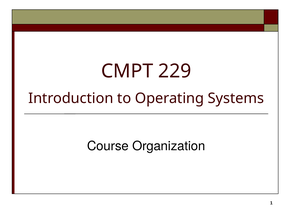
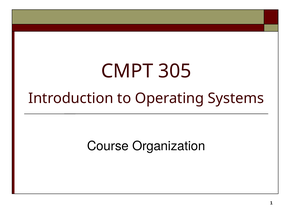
229: 229 -> 305
